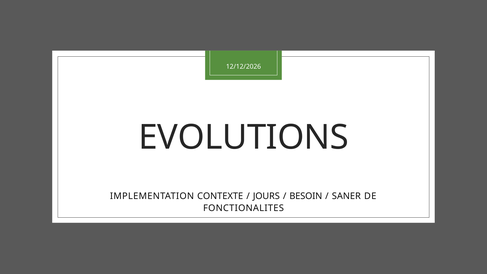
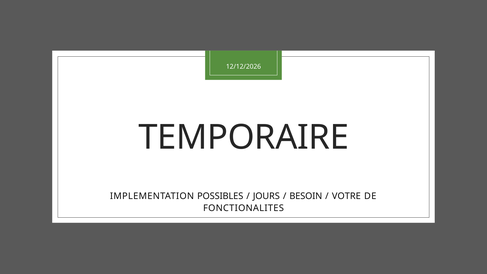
EVOLUTIONS: EVOLUTIONS -> TEMPORAIRE
CONTEXTE: CONTEXTE -> POSSIBLES
SANER: SANER -> VOTRE
